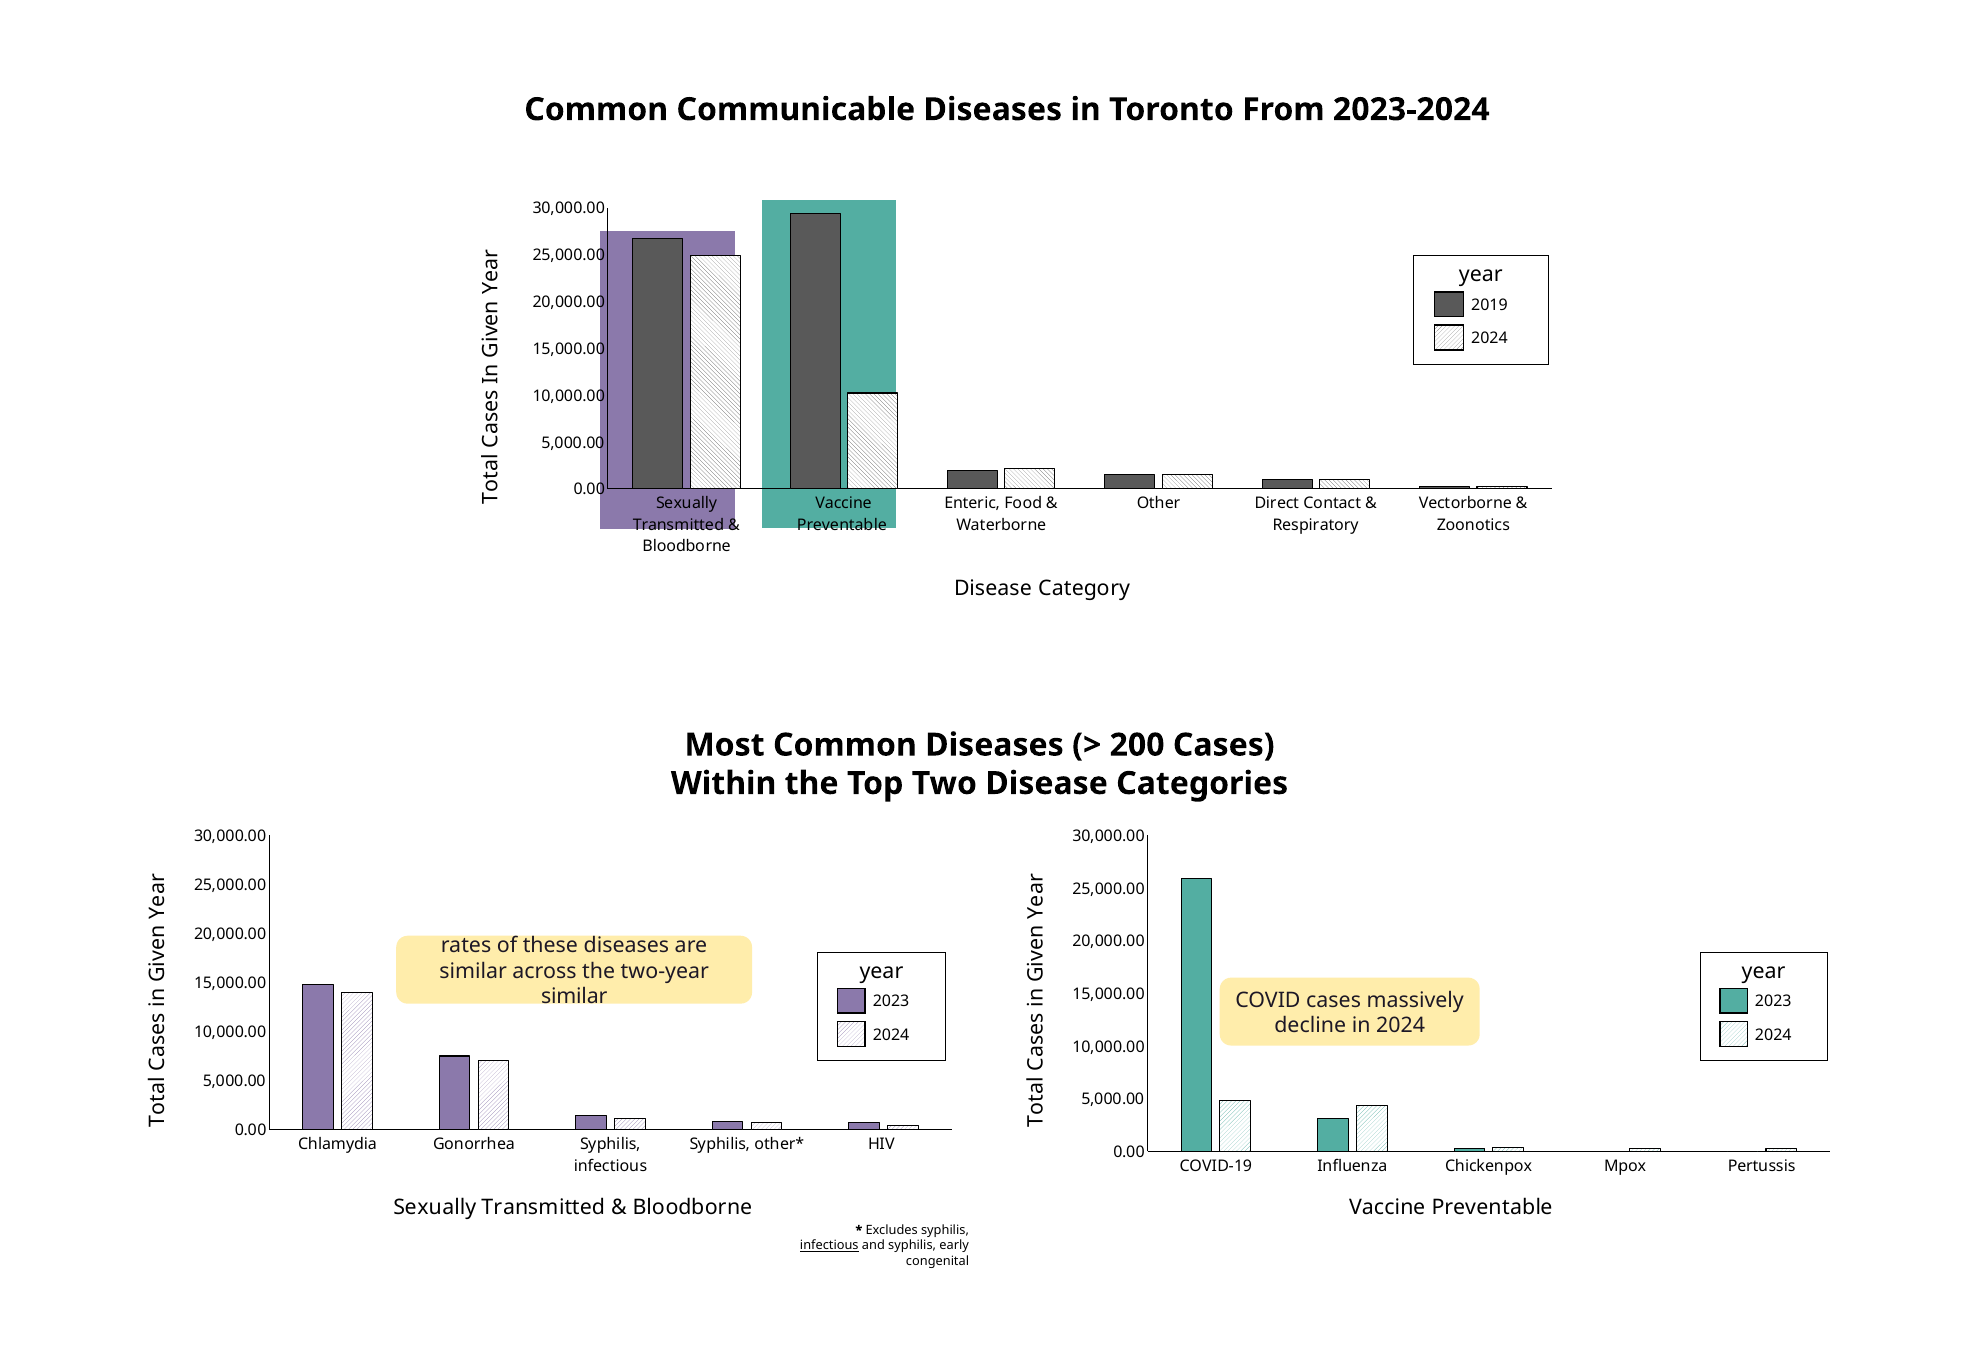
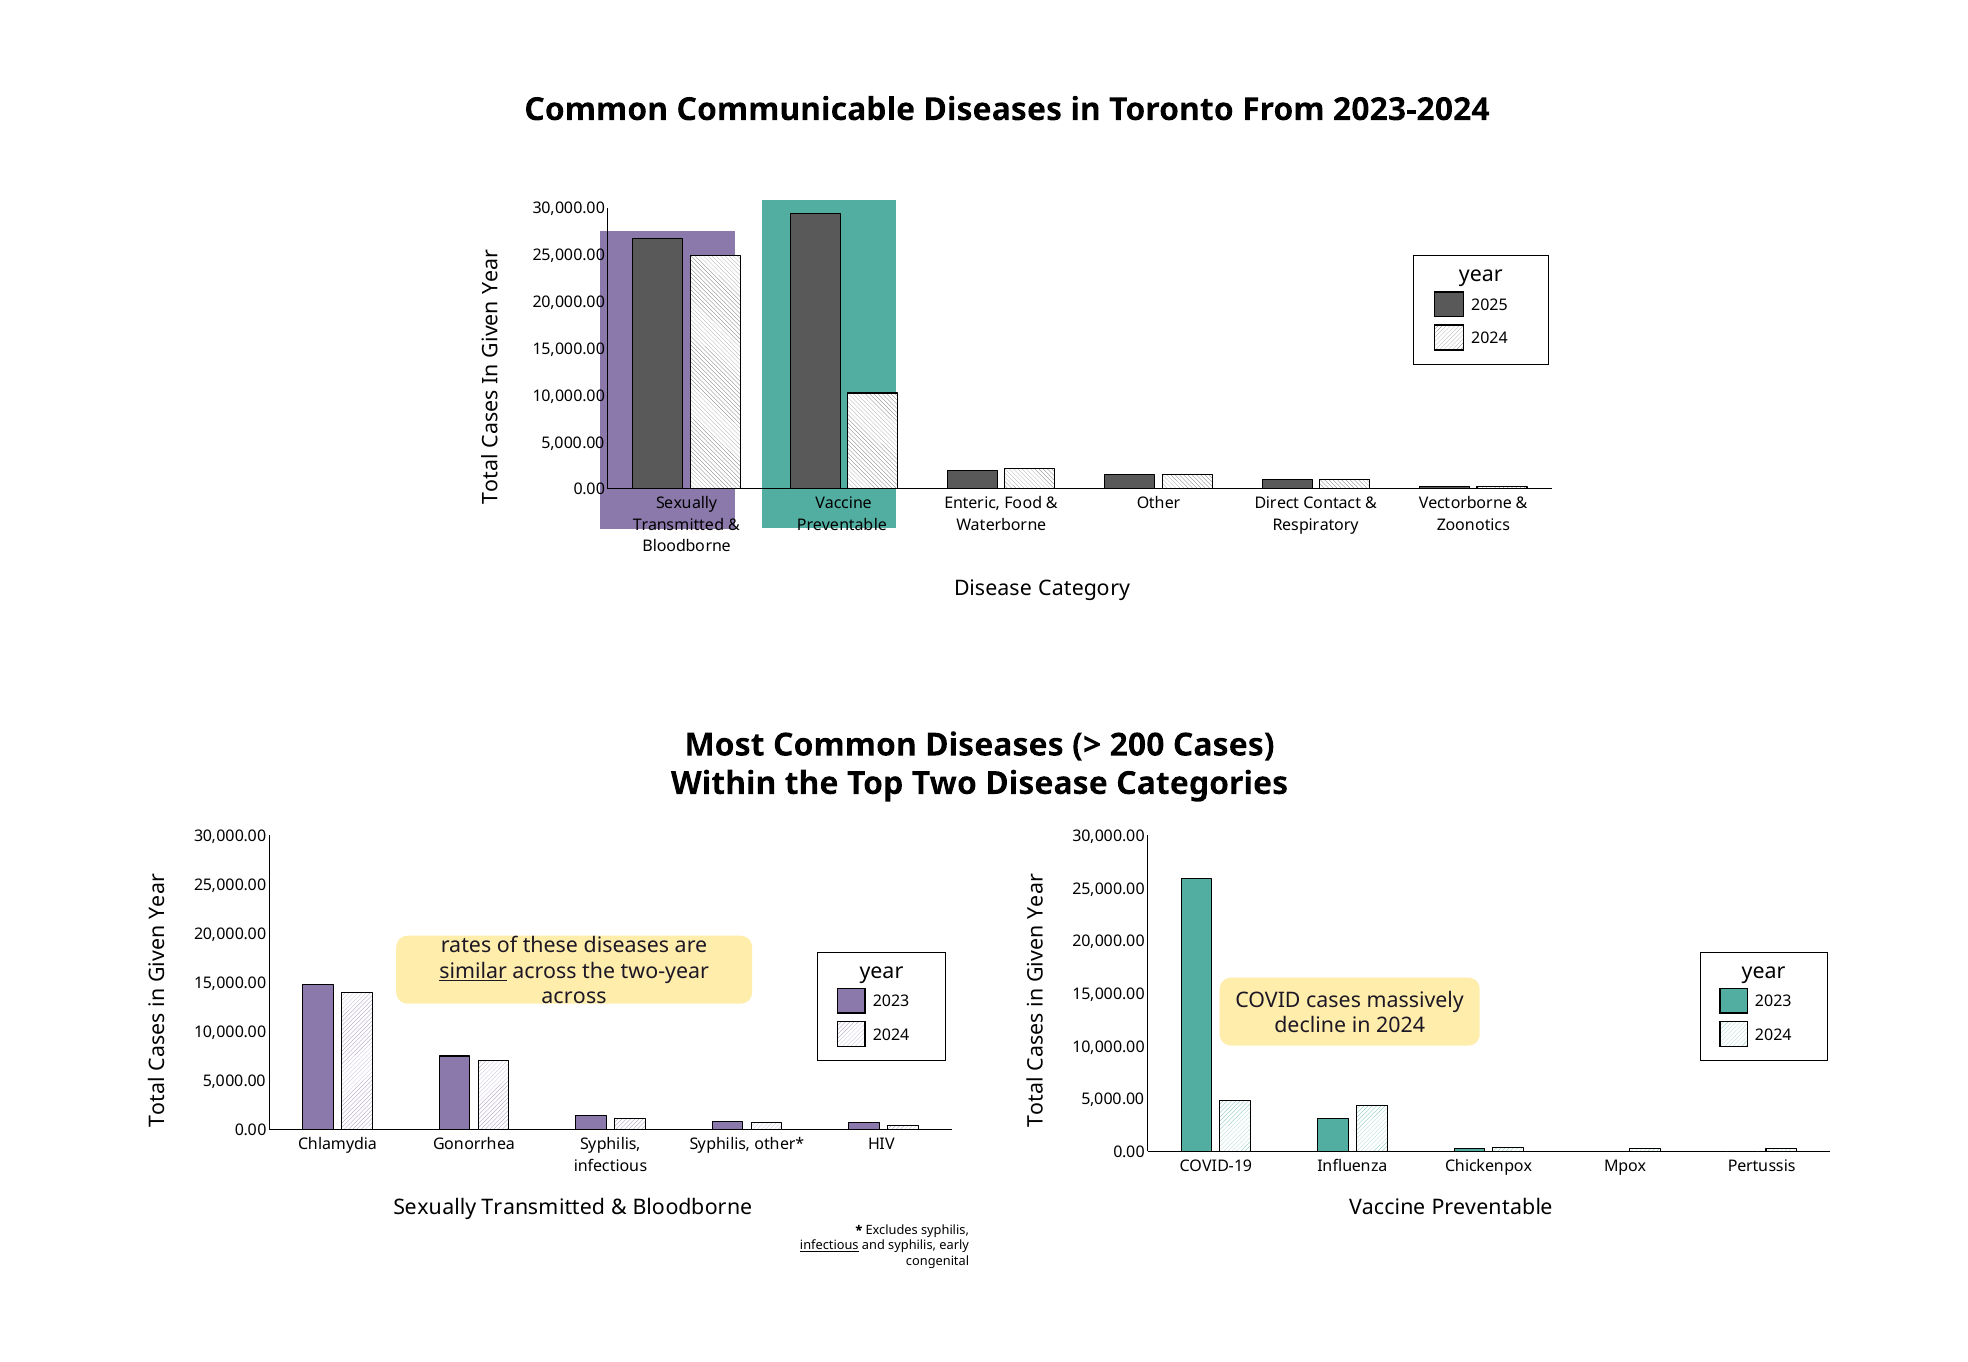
2019: 2019 -> 2025
similar at (473, 972) underline: none -> present
similar at (574, 997): similar -> across
